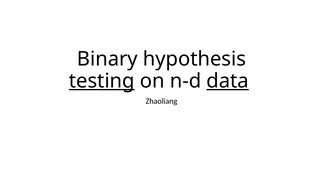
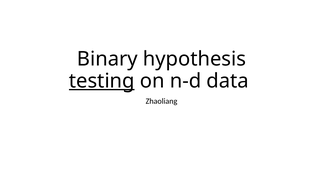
data underline: present -> none
